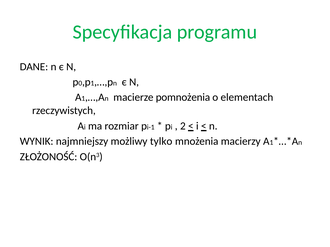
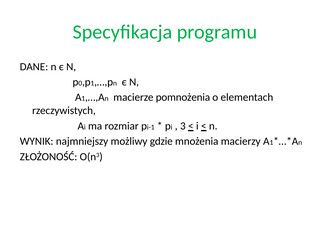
2: 2 -> 3
tylko: tylko -> gdzie
